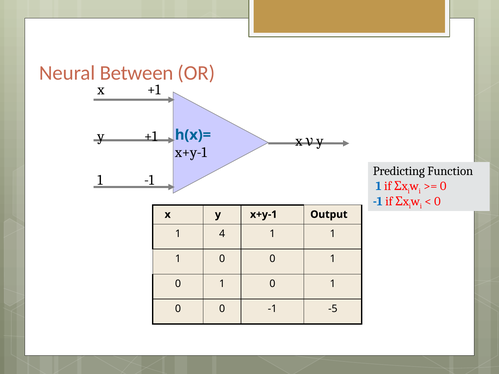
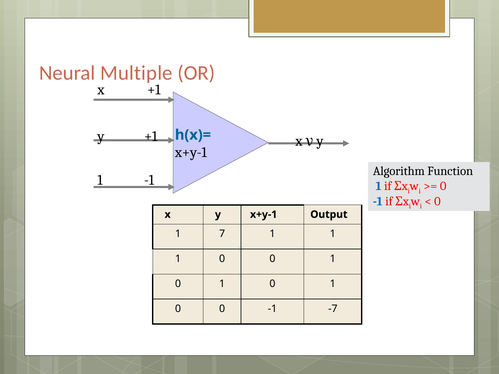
Between: Between -> Multiple
Predicting: Predicting -> Algorithm
4: 4 -> 7
-5: -5 -> -7
